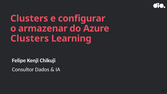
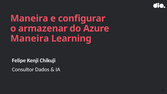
Clusters at (29, 18): Clusters -> Maneira
Clusters at (30, 38): Clusters -> Maneira
